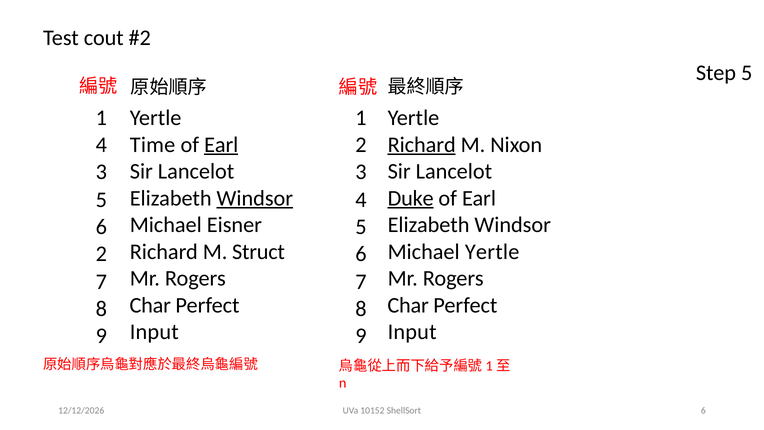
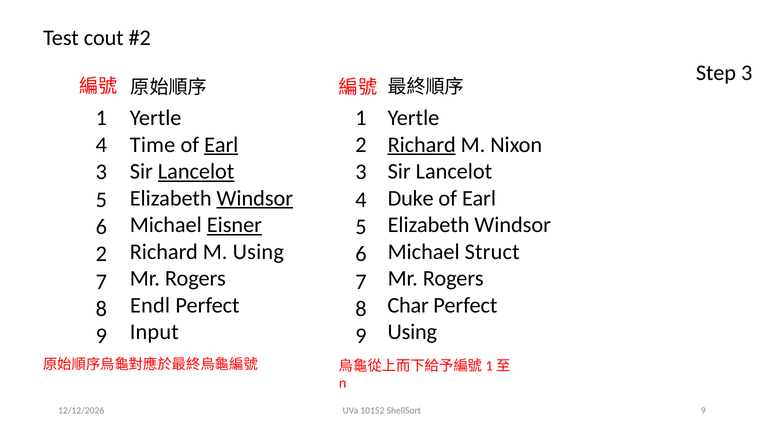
Step 5: 5 -> 3
Lancelot at (196, 171) underline: none -> present
Duke underline: present -> none
Eisner underline: none -> present
M Struct: Struct -> Using
Michael Yertle: Yertle -> Struct
Char at (150, 305): Char -> Endl
Input at (412, 332): Input -> Using
ShellSort 6: 6 -> 9
